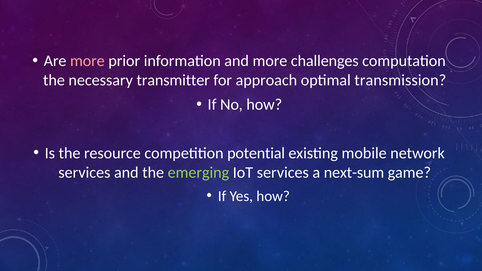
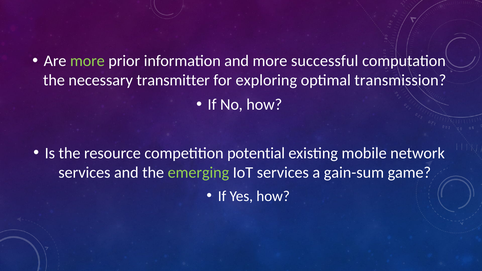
more at (87, 61) colour: pink -> light green
challenges: challenges -> successful
approach: approach -> exploring
next-sum: next-sum -> gain-sum
